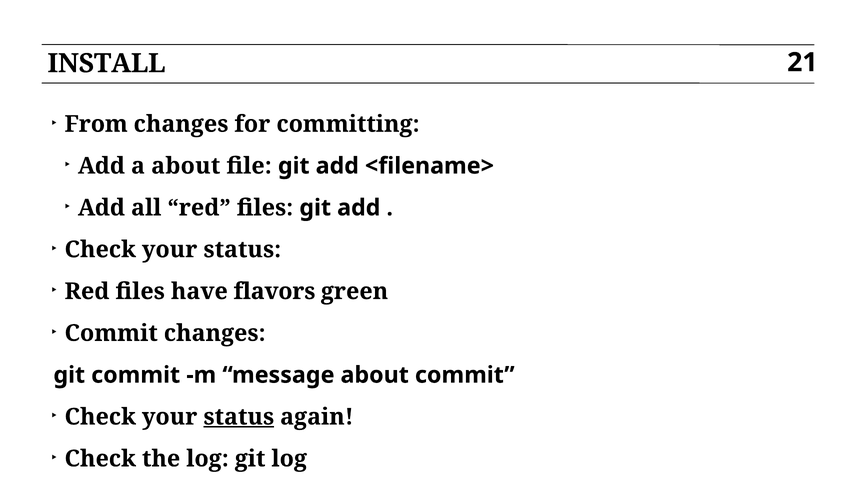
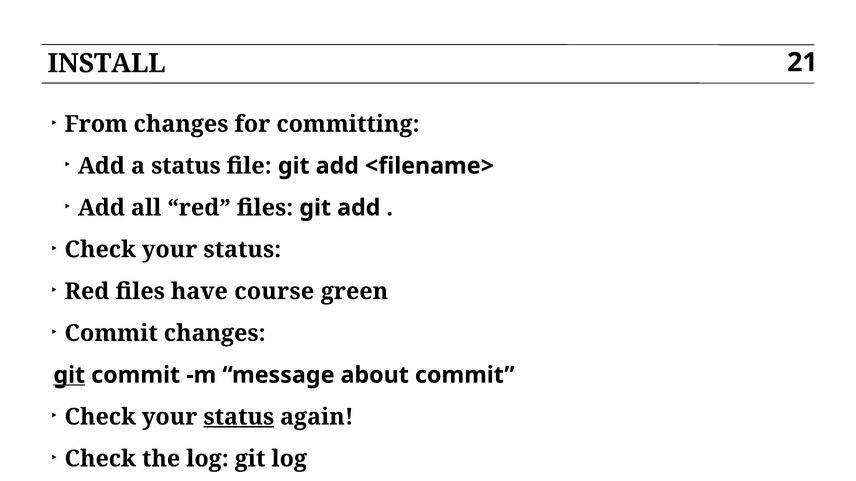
a about: about -> status
flavors: flavors -> course
git at (69, 375) underline: none -> present
